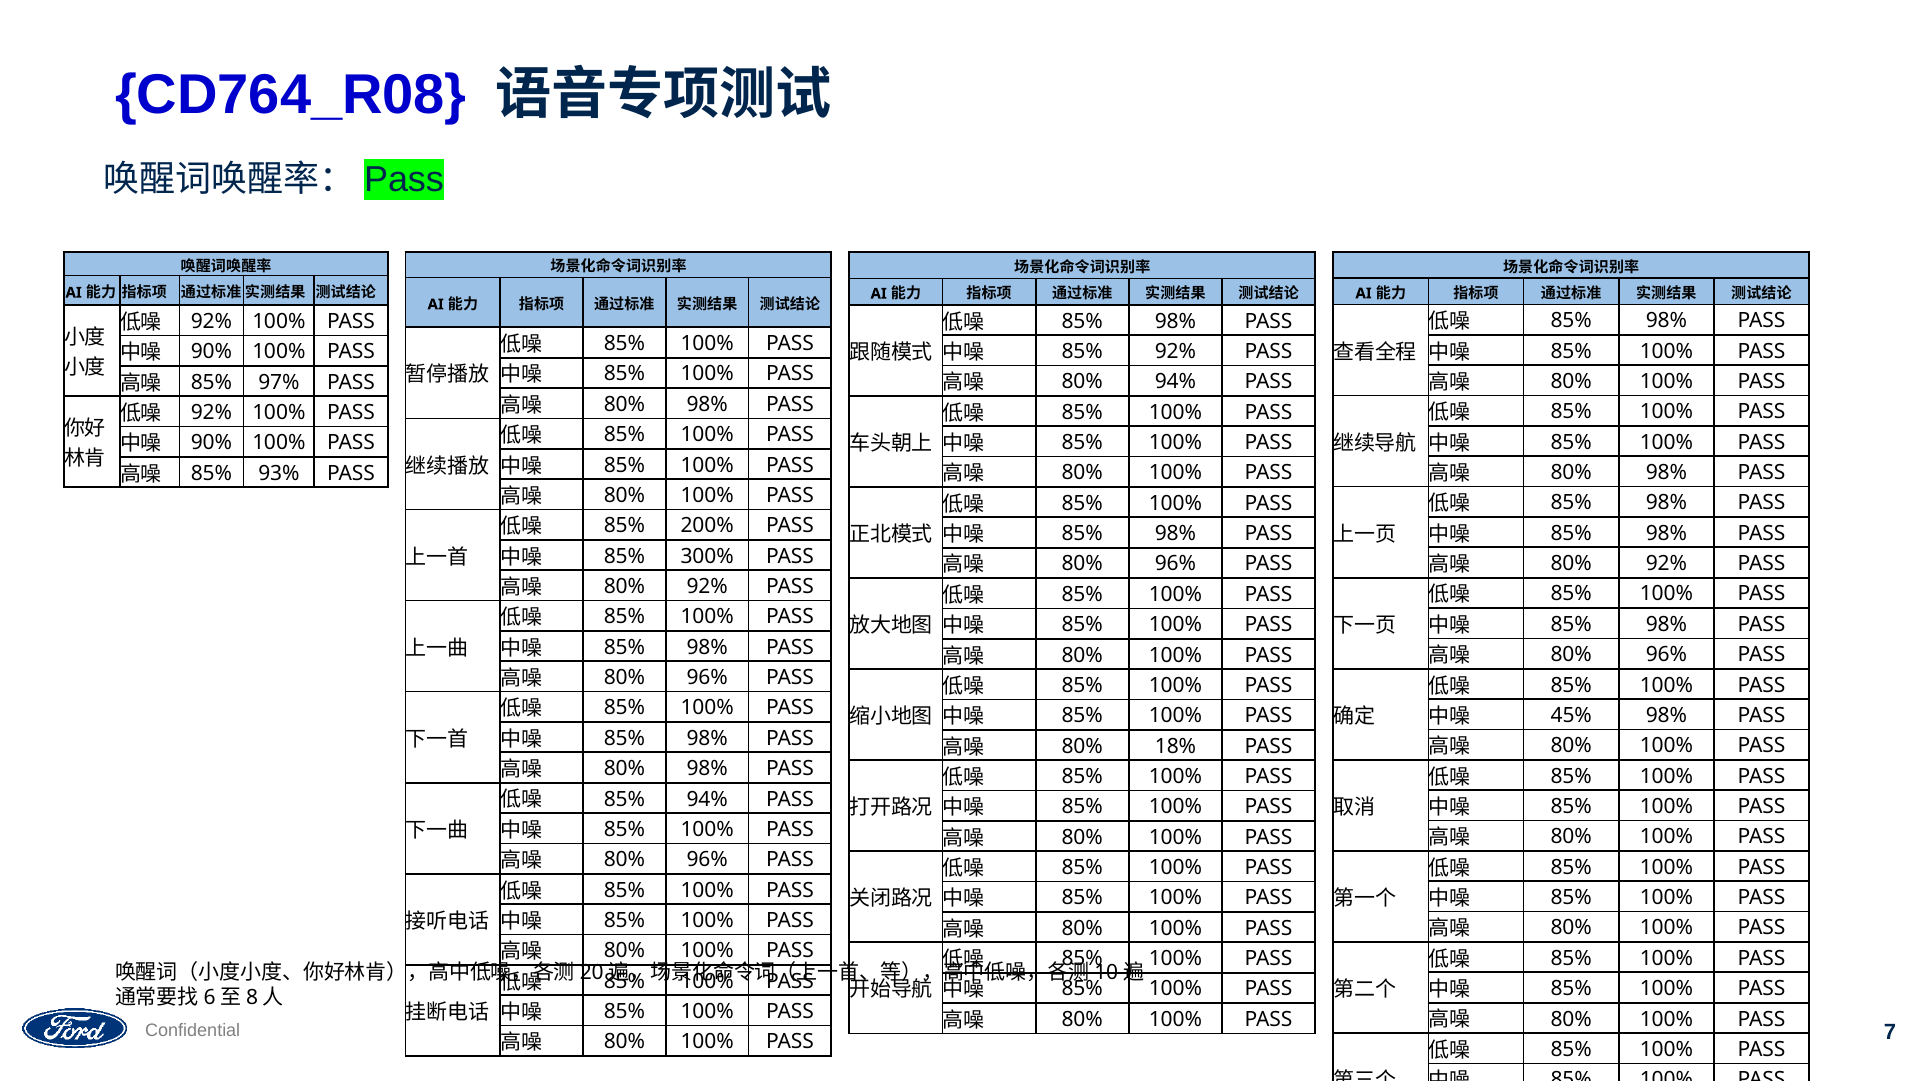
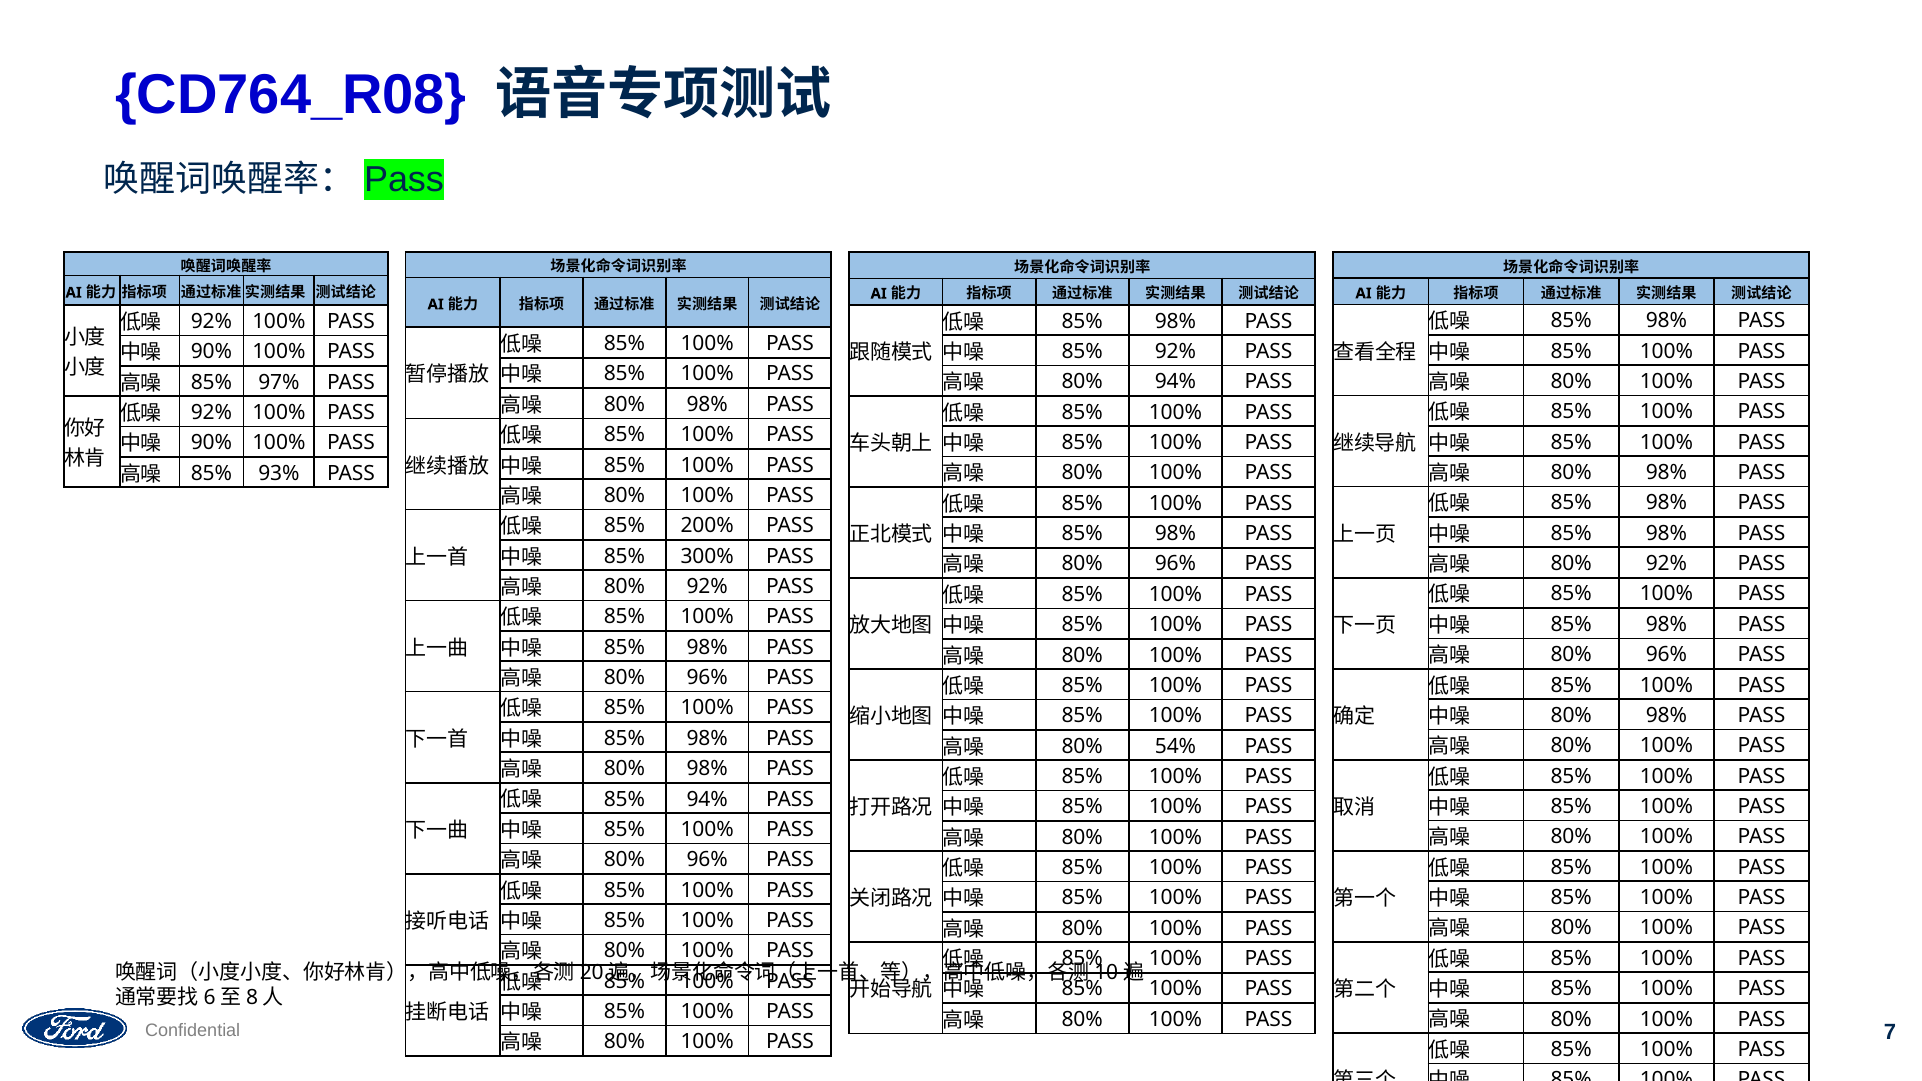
45% at (1571, 716): 45% -> 80%
18%: 18% -> 54%
